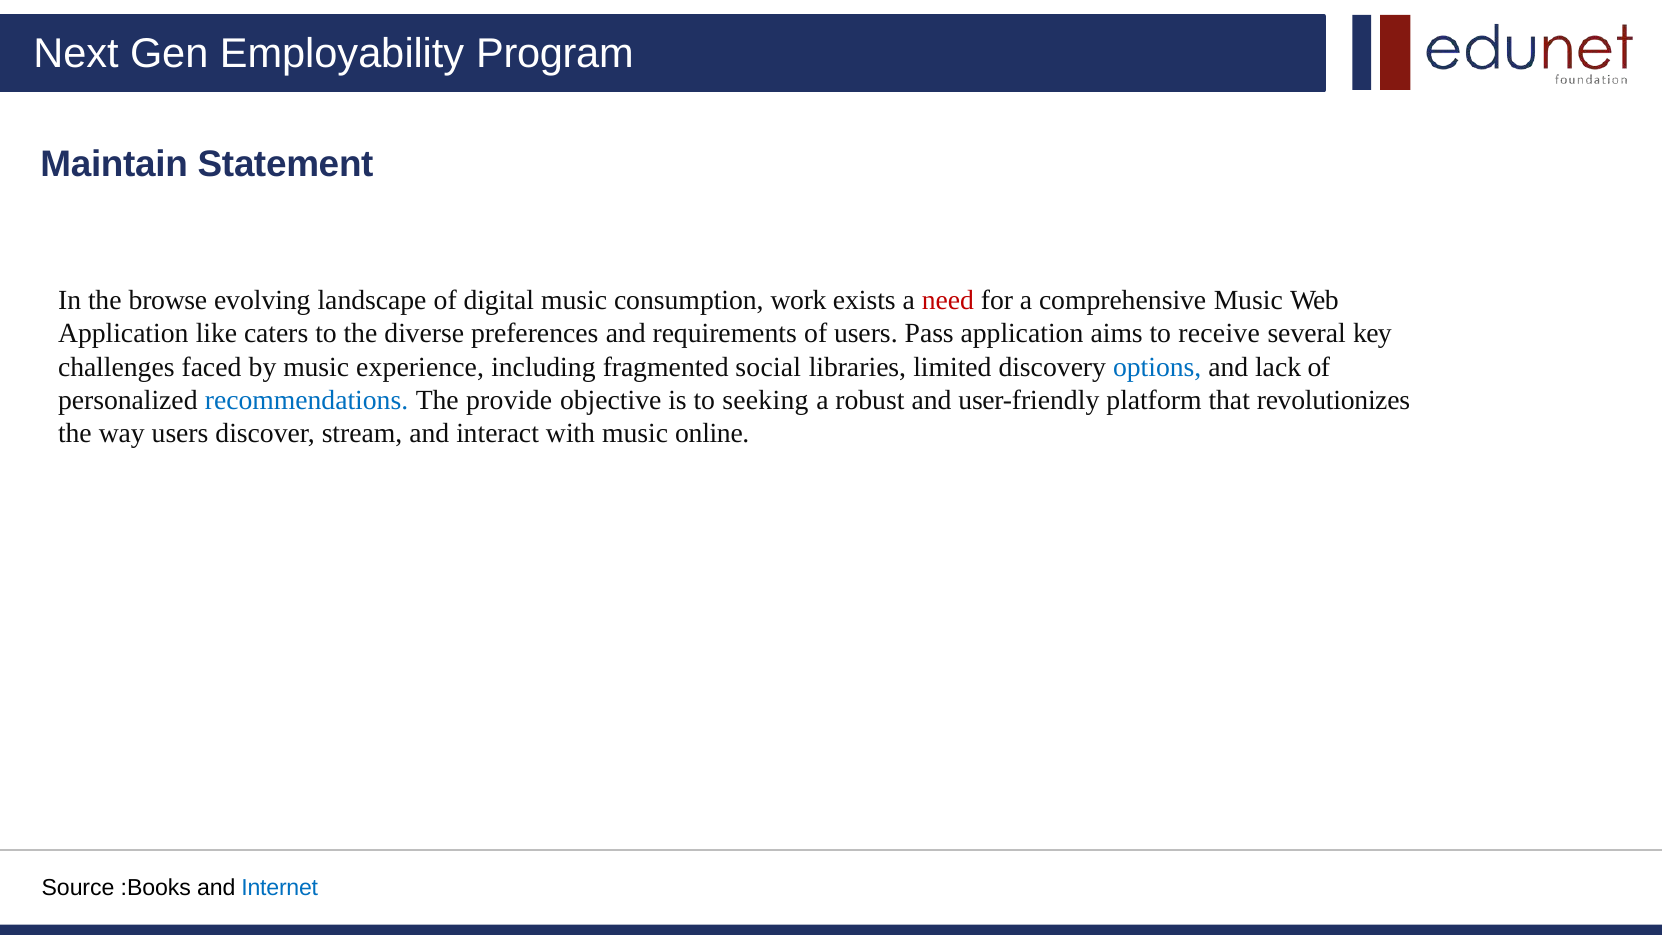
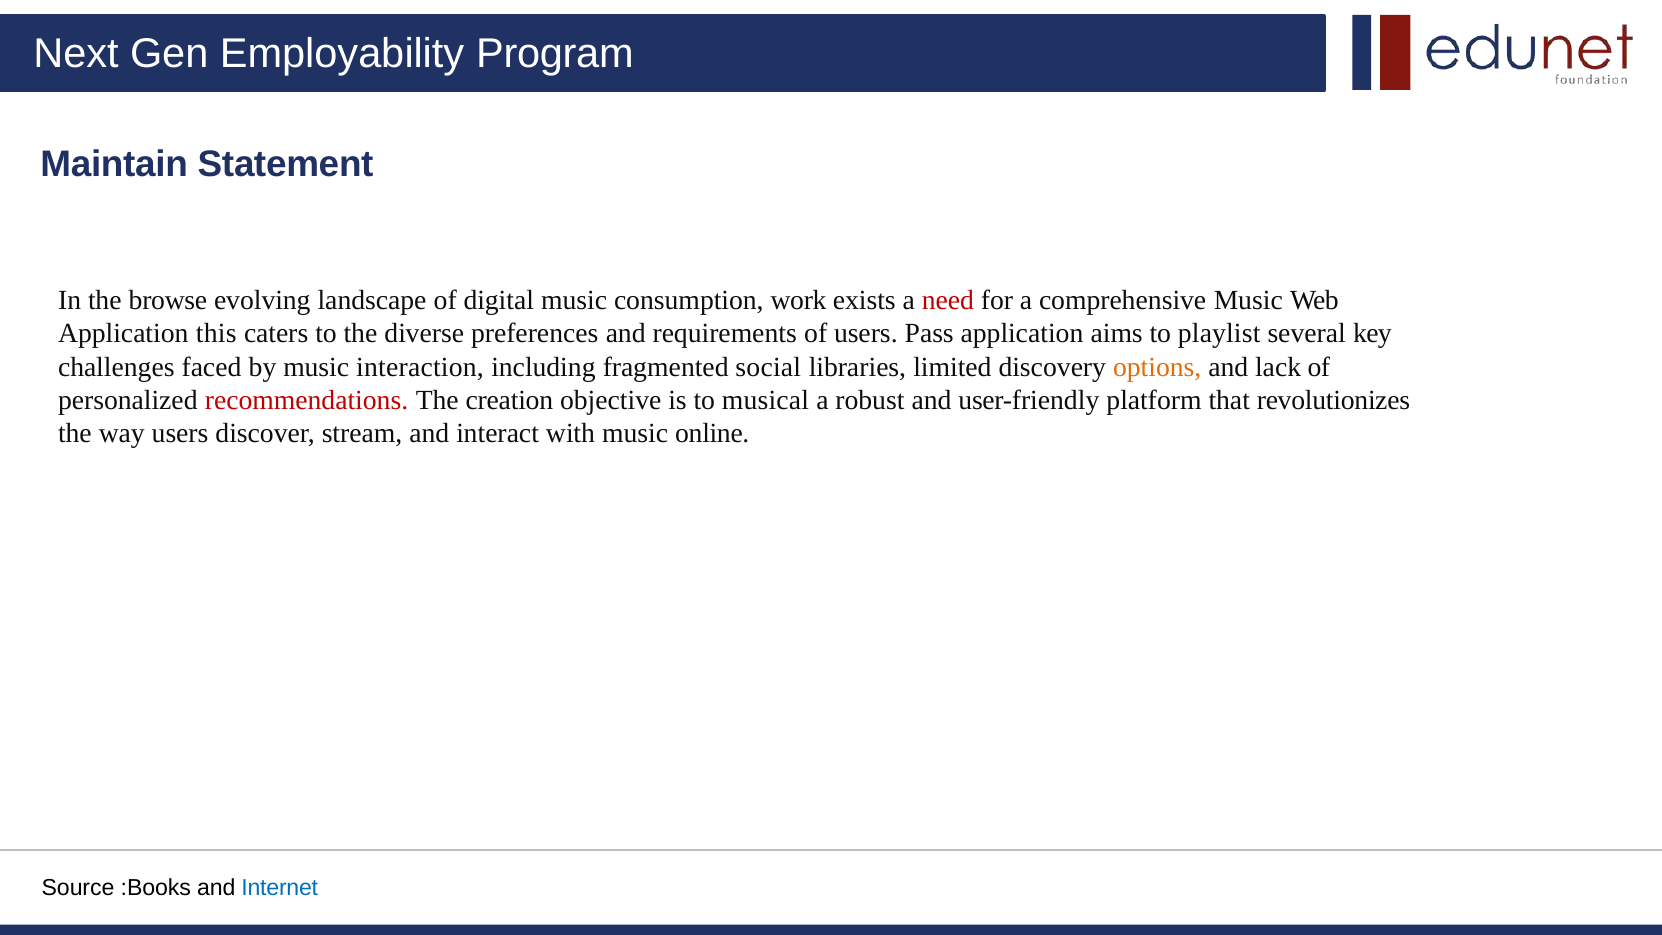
like: like -> this
receive: receive -> playlist
experience: experience -> interaction
options colour: blue -> orange
recommendations colour: blue -> red
provide: provide -> creation
seeking: seeking -> musical
